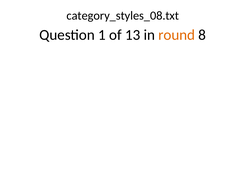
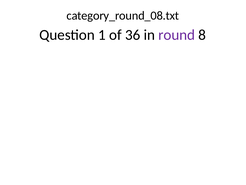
category_styles_08.txt: category_styles_08.txt -> category_round_08.txt
13: 13 -> 36
round colour: orange -> purple
